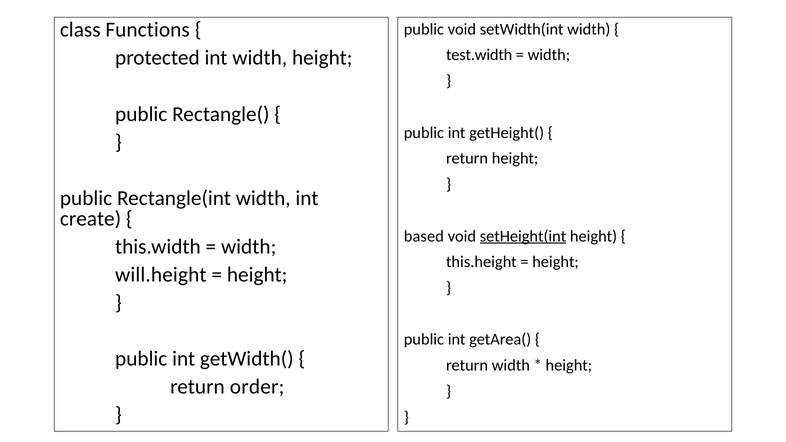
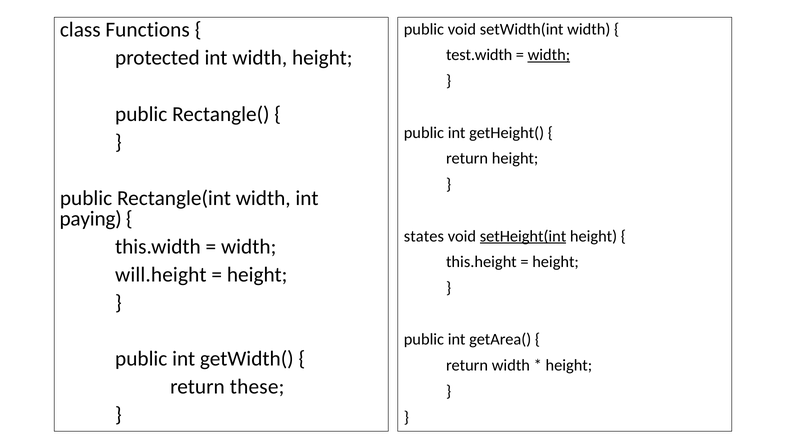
width at (549, 55) underline: none -> present
create: create -> paying
based: based -> states
order: order -> these
